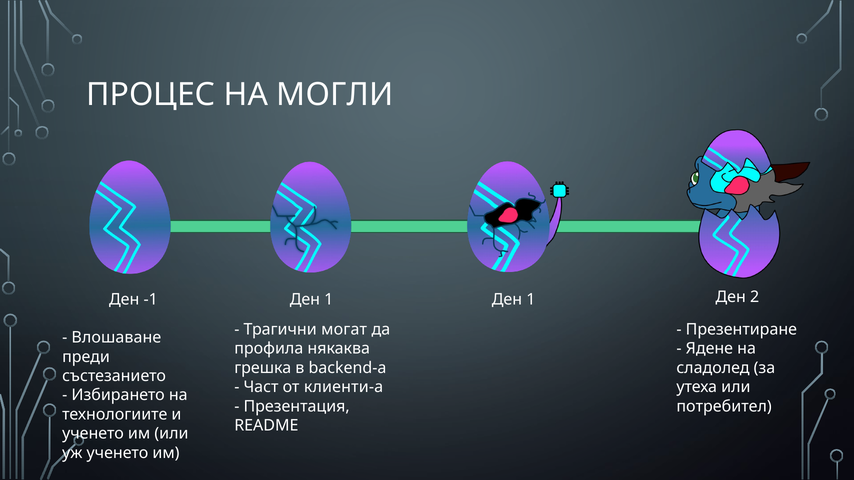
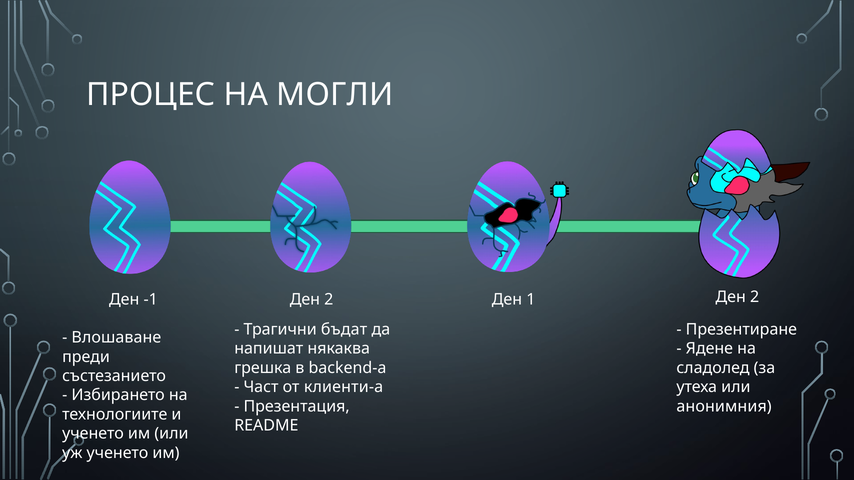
-1 Ден 1: 1 -> 2
могат: могат -> бъдат
профила: профила -> напишат
потребител: потребител -> анонимния
